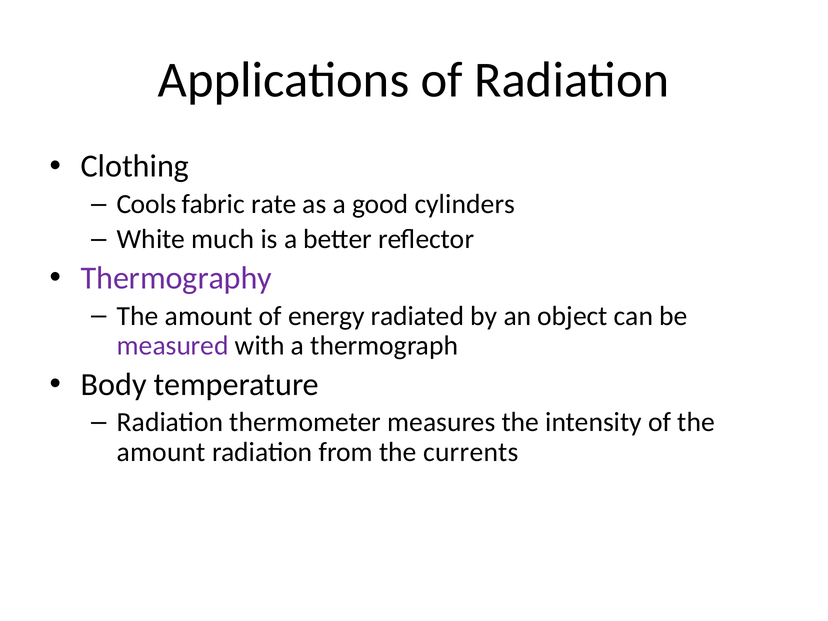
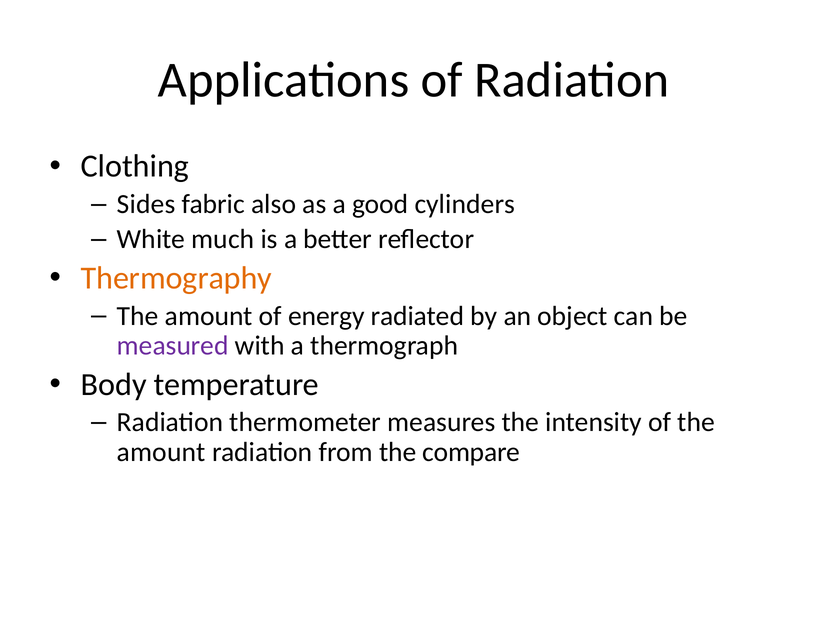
Cools: Cools -> Sides
rate: rate -> also
Thermography colour: purple -> orange
currents: currents -> compare
